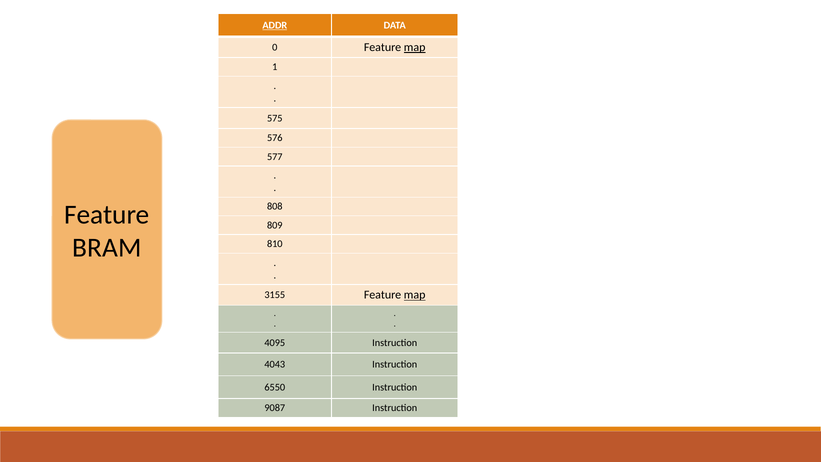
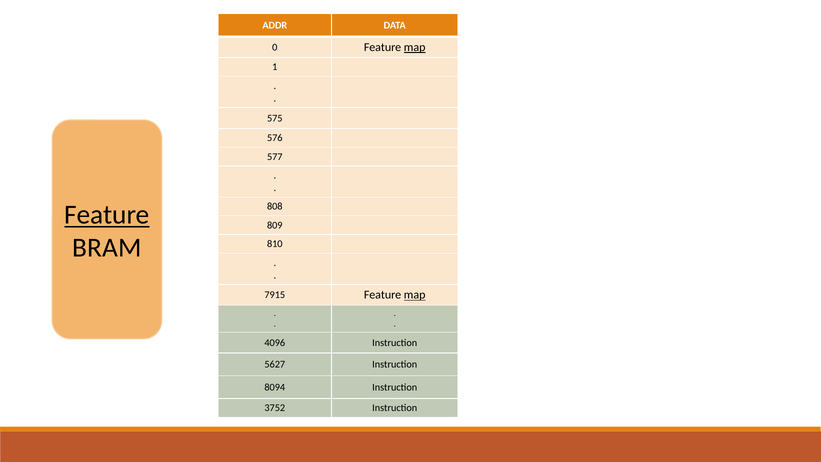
ADDR underline: present -> none
Feature at (107, 215) underline: none -> present
3155: 3155 -> 7915
4095: 4095 -> 4096
4043: 4043 -> 5627
6550: 6550 -> 8094
9087: 9087 -> 3752
